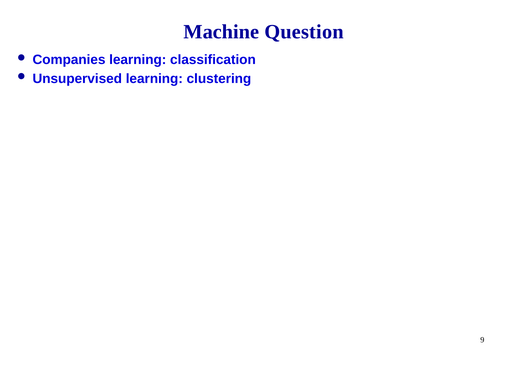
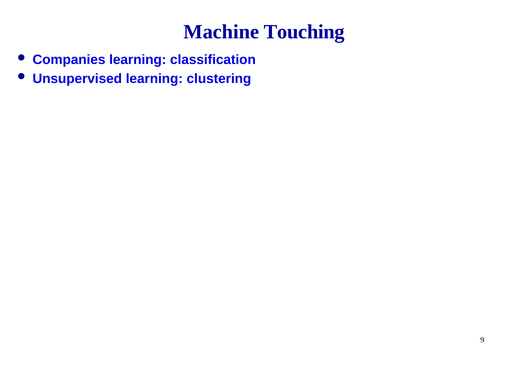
Question: Question -> Touching
